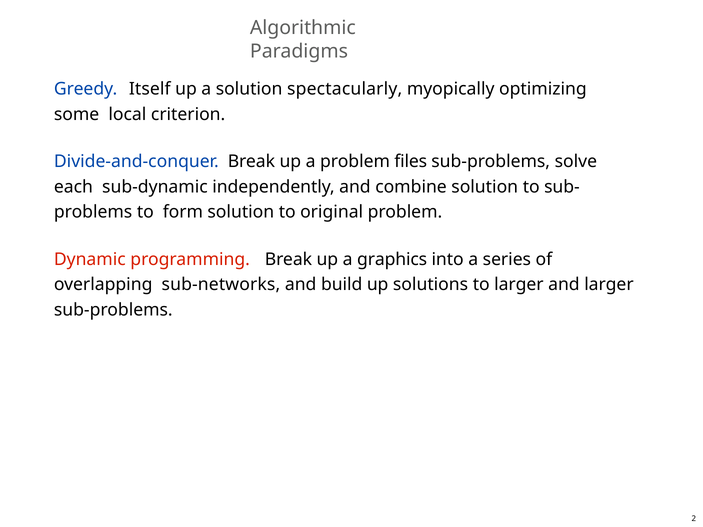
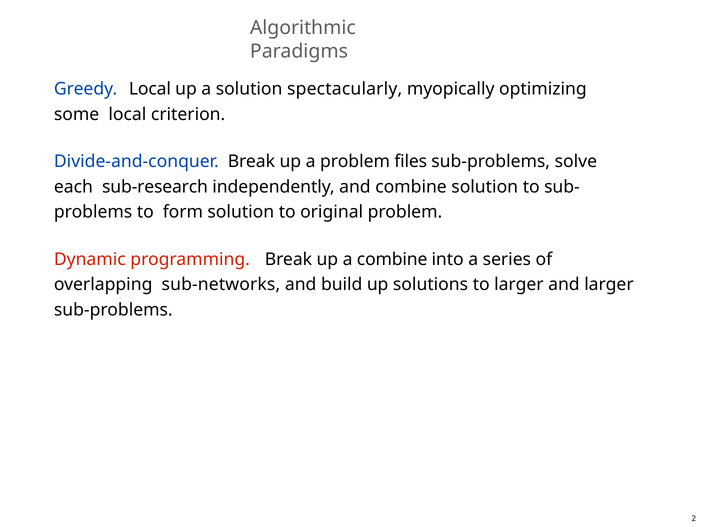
Greedy Itself: Itself -> Local
sub-dynamic: sub-dynamic -> sub-research
a graphics: graphics -> combine
